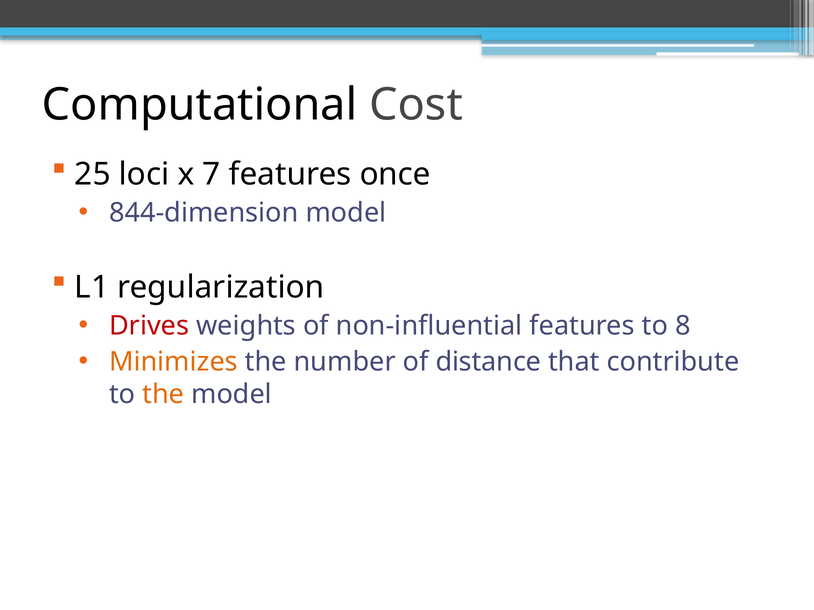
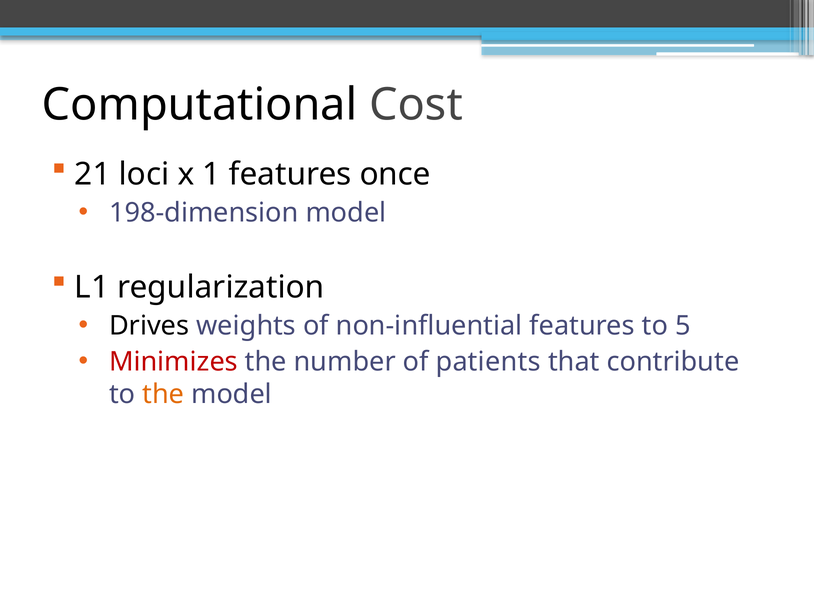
25: 25 -> 21
7: 7 -> 1
844-dimension: 844-dimension -> 198-dimension
Drives colour: red -> black
8: 8 -> 5
Minimizes colour: orange -> red
distance: distance -> patients
